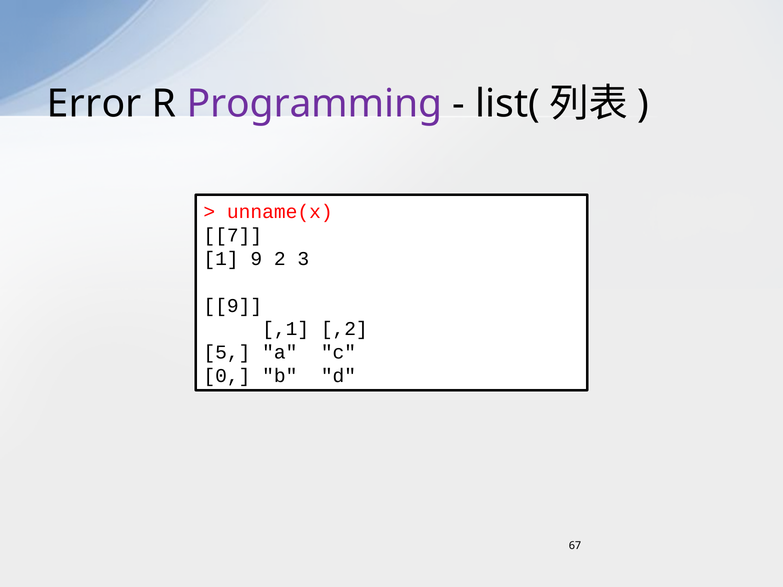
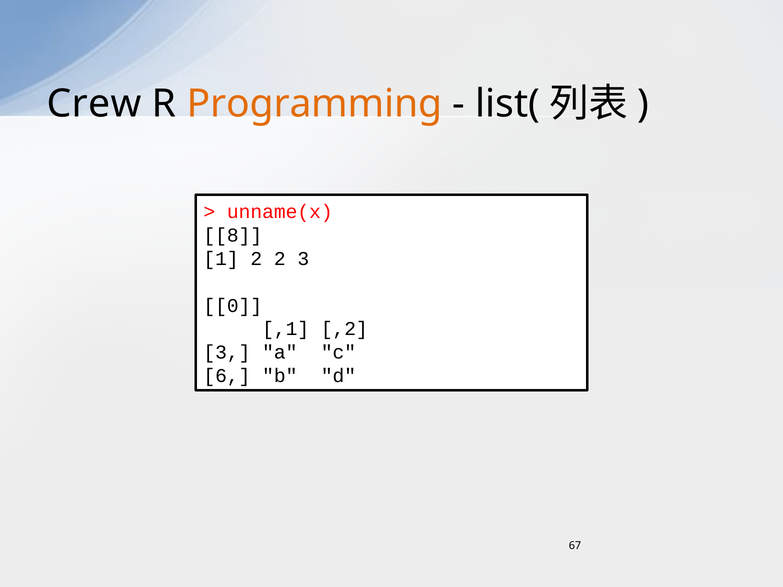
Error: Error -> Crew
Programming colour: purple -> orange
7: 7 -> 8
1 9: 9 -> 2
9 at (233, 306): 9 -> 0
5 at (227, 353): 5 -> 3
0: 0 -> 6
